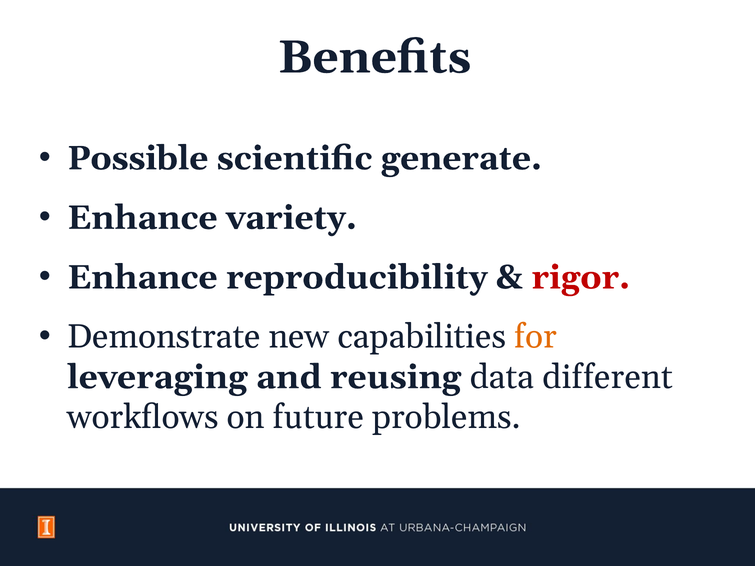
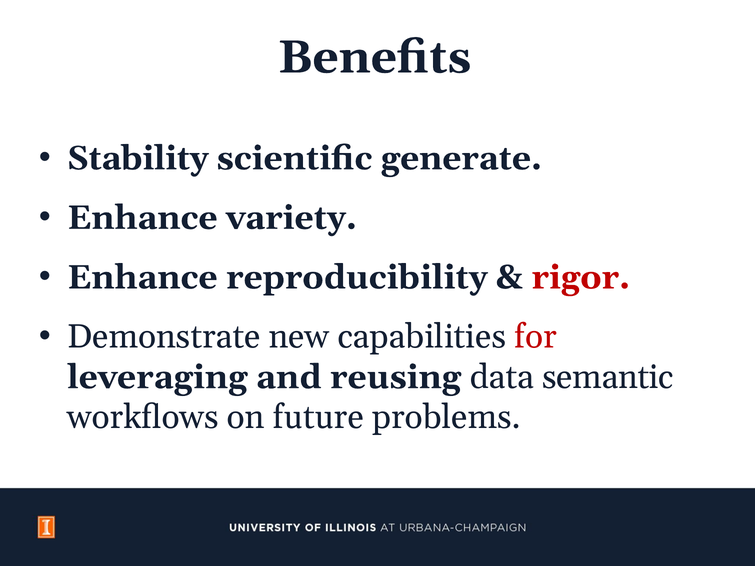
Possible: Possible -> Stability
for colour: orange -> red
different: different -> semantic
